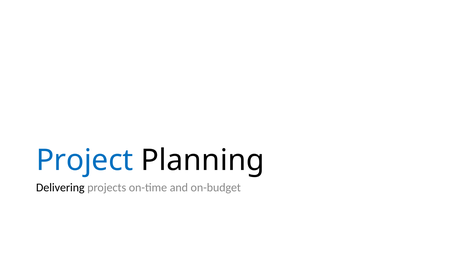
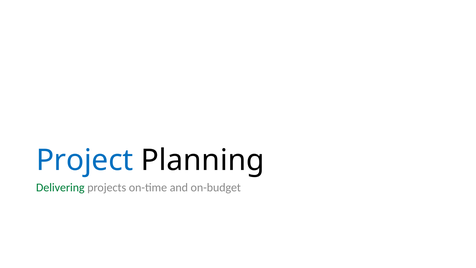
Delivering colour: black -> green
